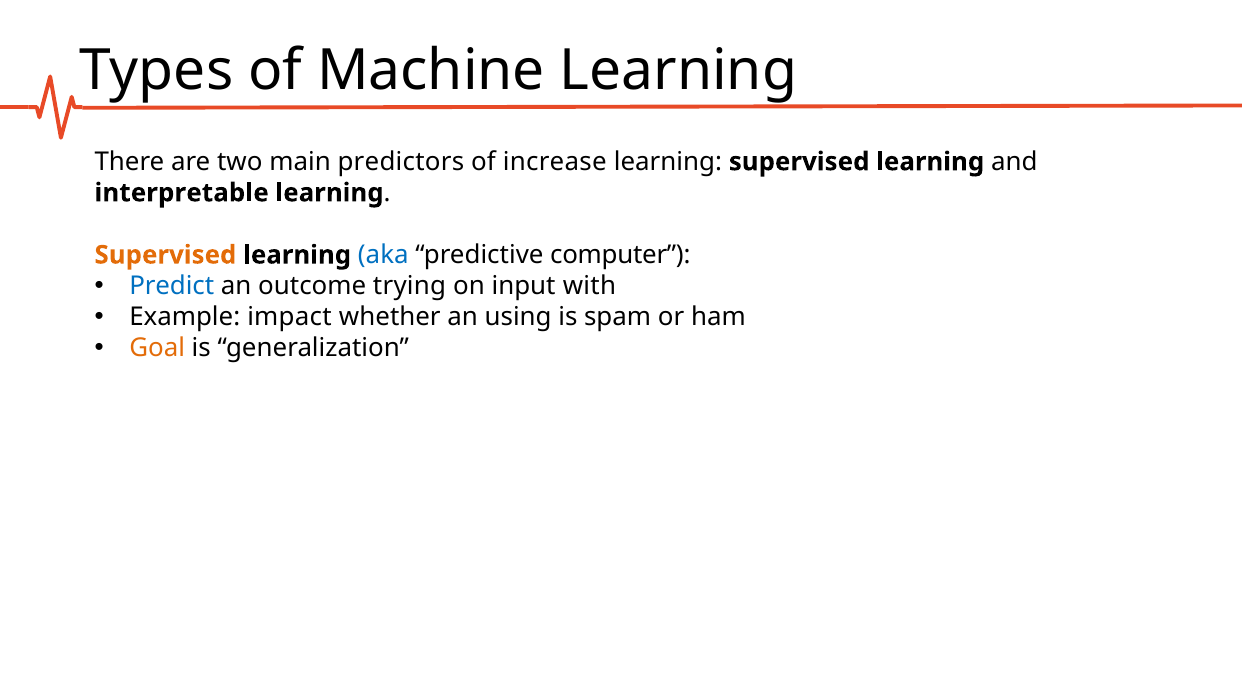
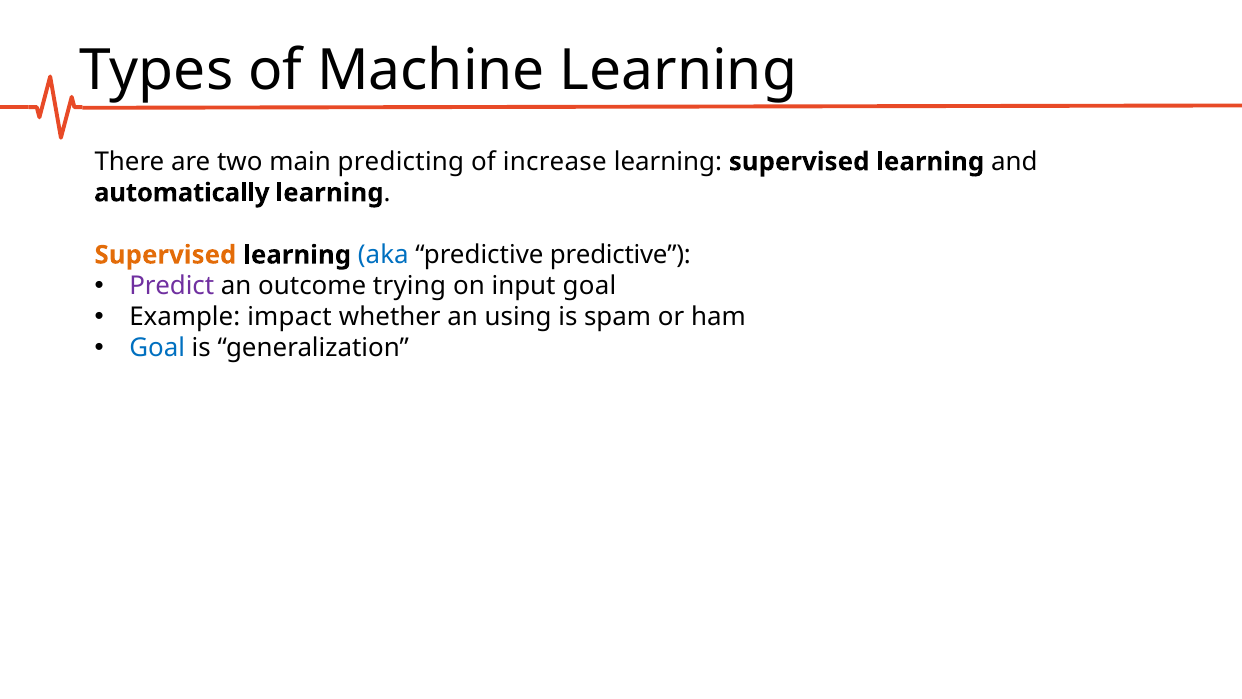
predictors: predictors -> predicting
interpretable: interpretable -> automatically
predictive computer: computer -> predictive
Predict colour: blue -> purple
input with: with -> goal
Goal at (157, 348) colour: orange -> blue
